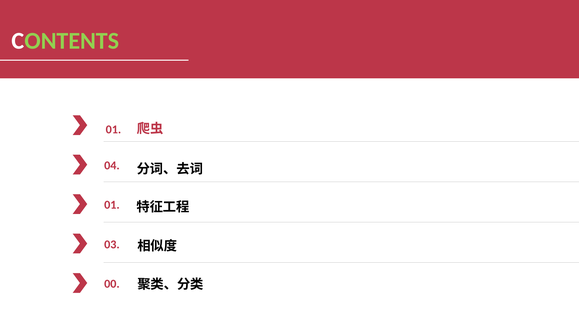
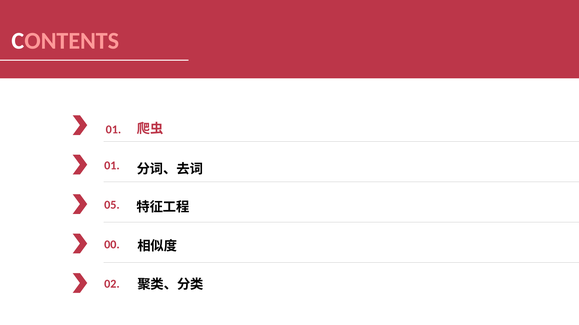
ONTENTS colour: light green -> pink
4: 4 -> 1
1: 1 -> 5
3 at (115, 245): 3 -> 0
0 0: 0 -> 2
